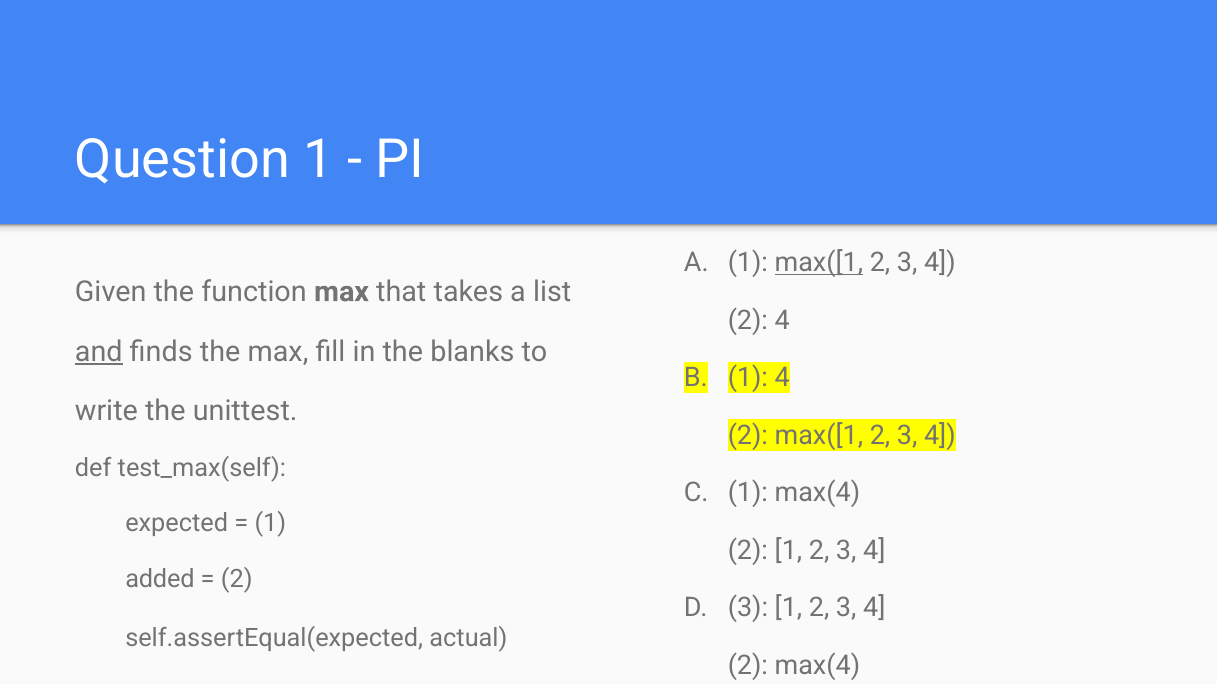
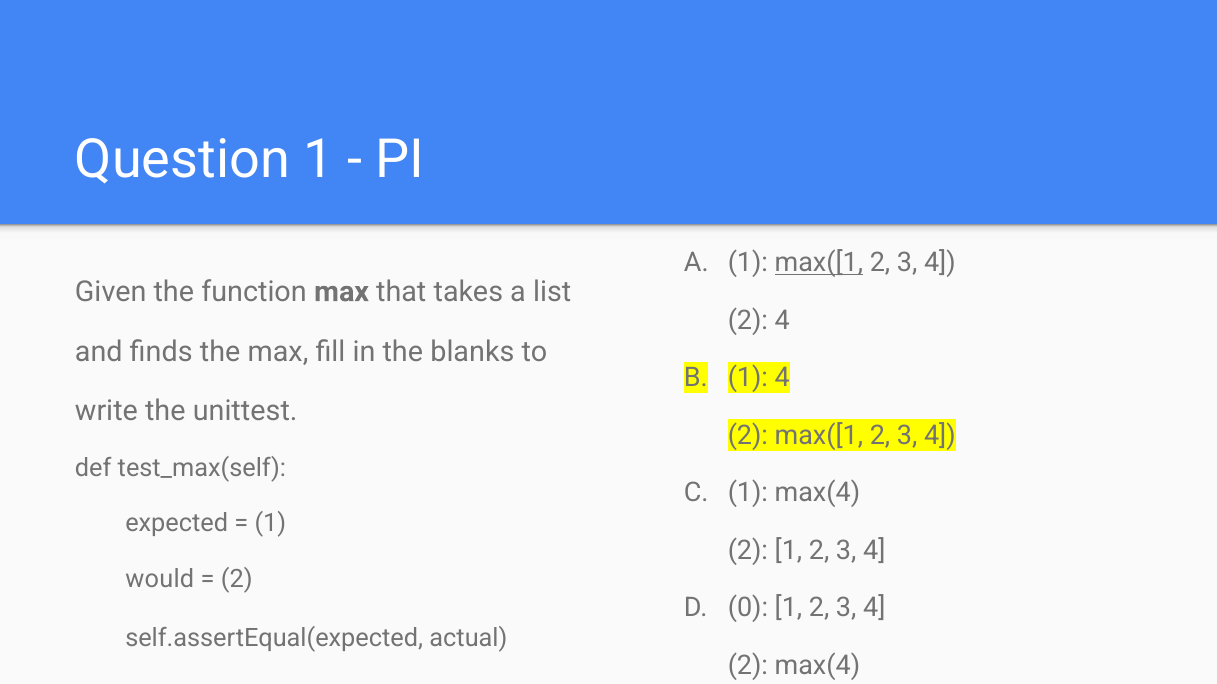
and underline: present -> none
added: added -> would
3 at (748, 608): 3 -> 0
